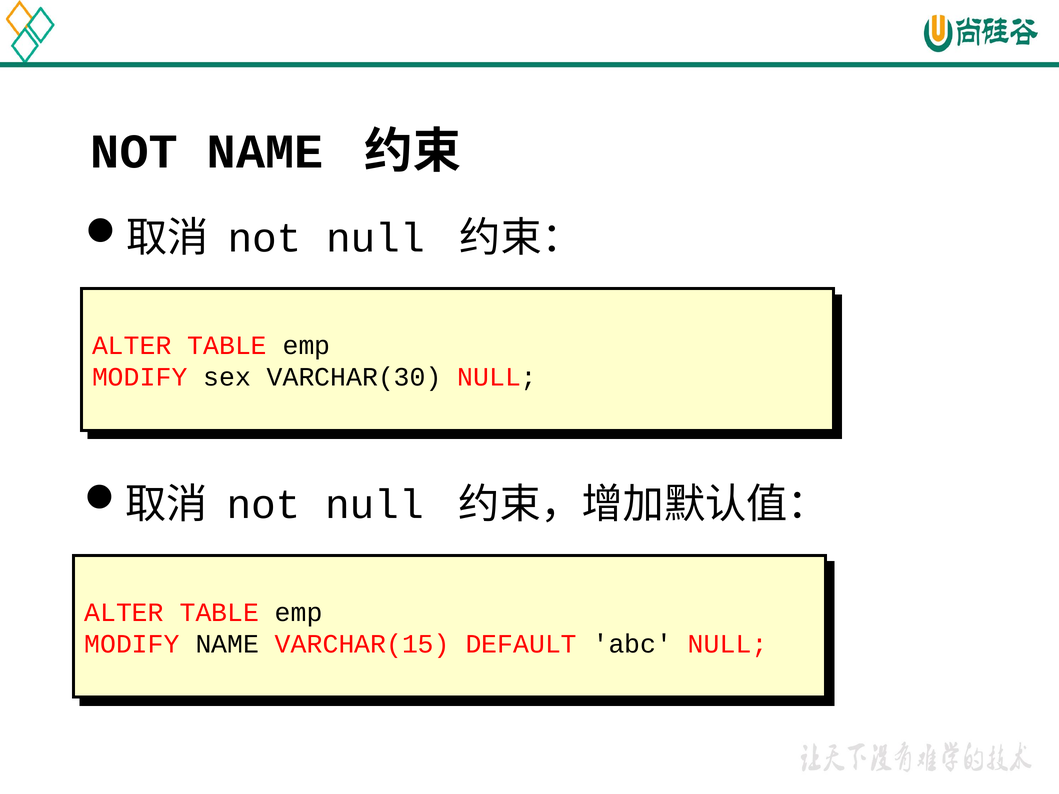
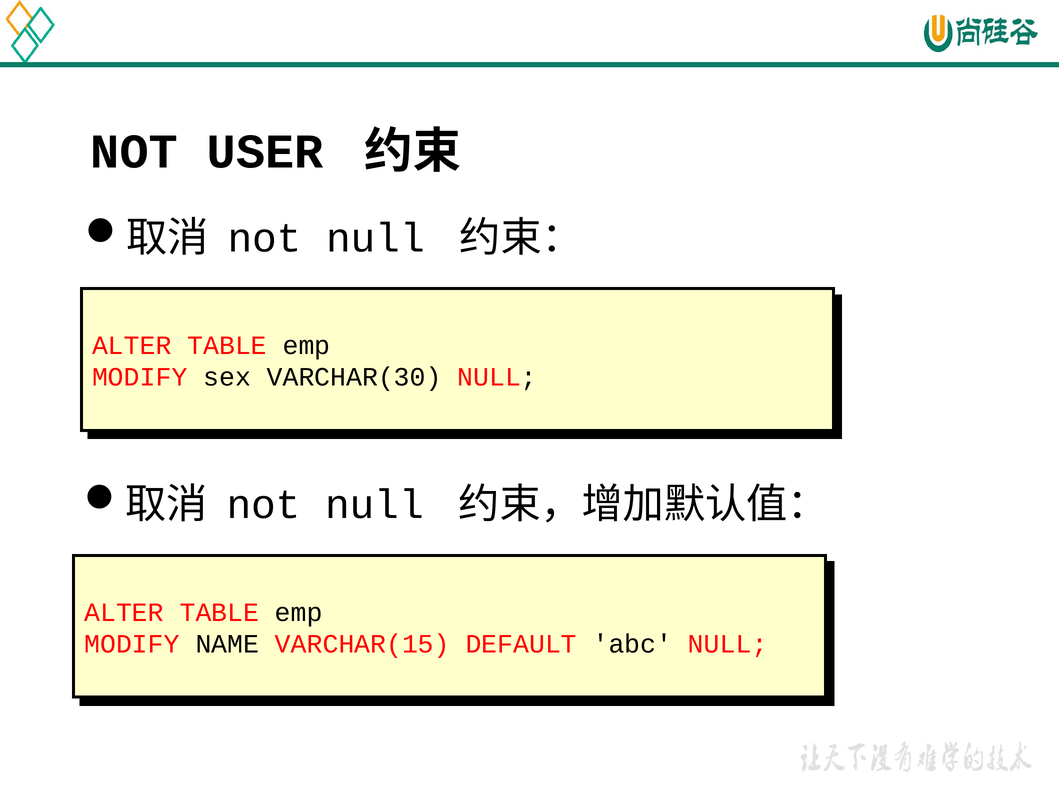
NOT NAME: NAME -> USER
